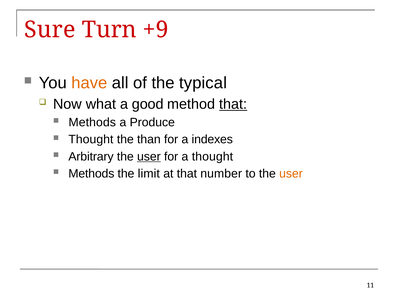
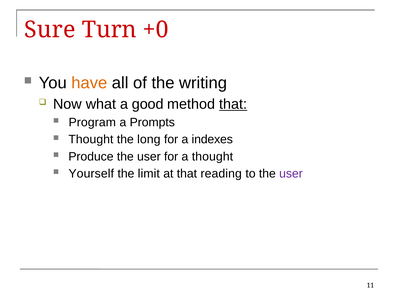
+9: +9 -> +0
typical: typical -> writing
Methods at (92, 122): Methods -> Program
Produce: Produce -> Prompts
than: than -> long
Arbitrary: Arbitrary -> Produce
user at (149, 156) underline: present -> none
Methods at (91, 173): Methods -> Yourself
number: number -> reading
user at (291, 173) colour: orange -> purple
